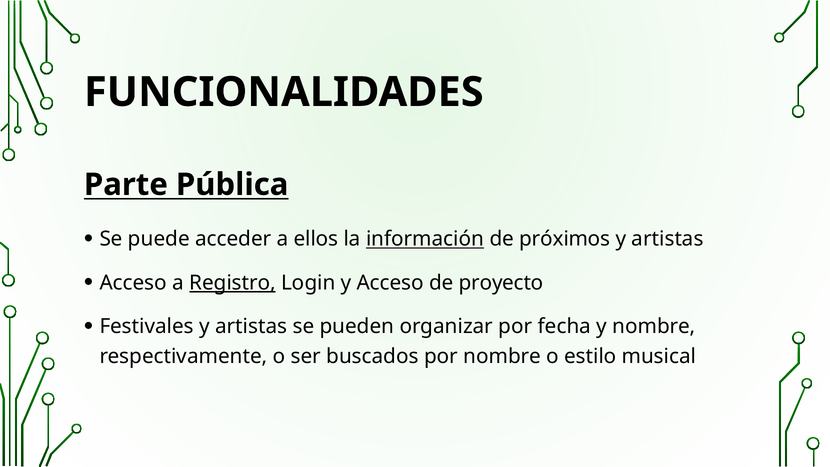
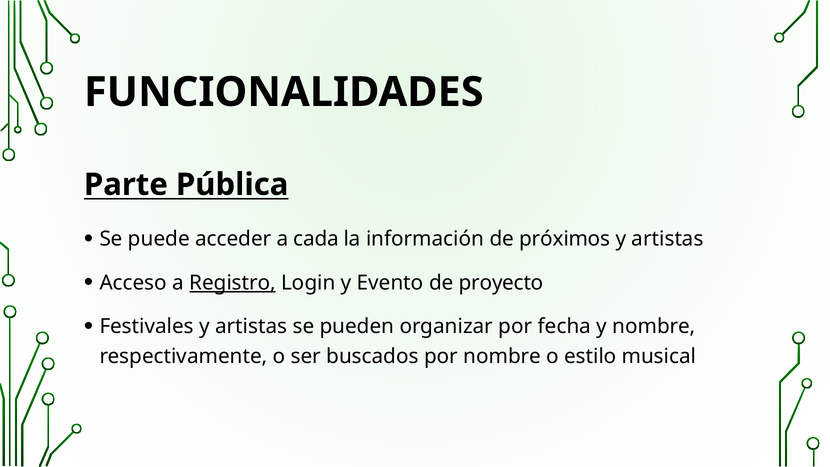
ellos: ellos -> cada
información underline: present -> none
y Acceso: Acceso -> Evento
